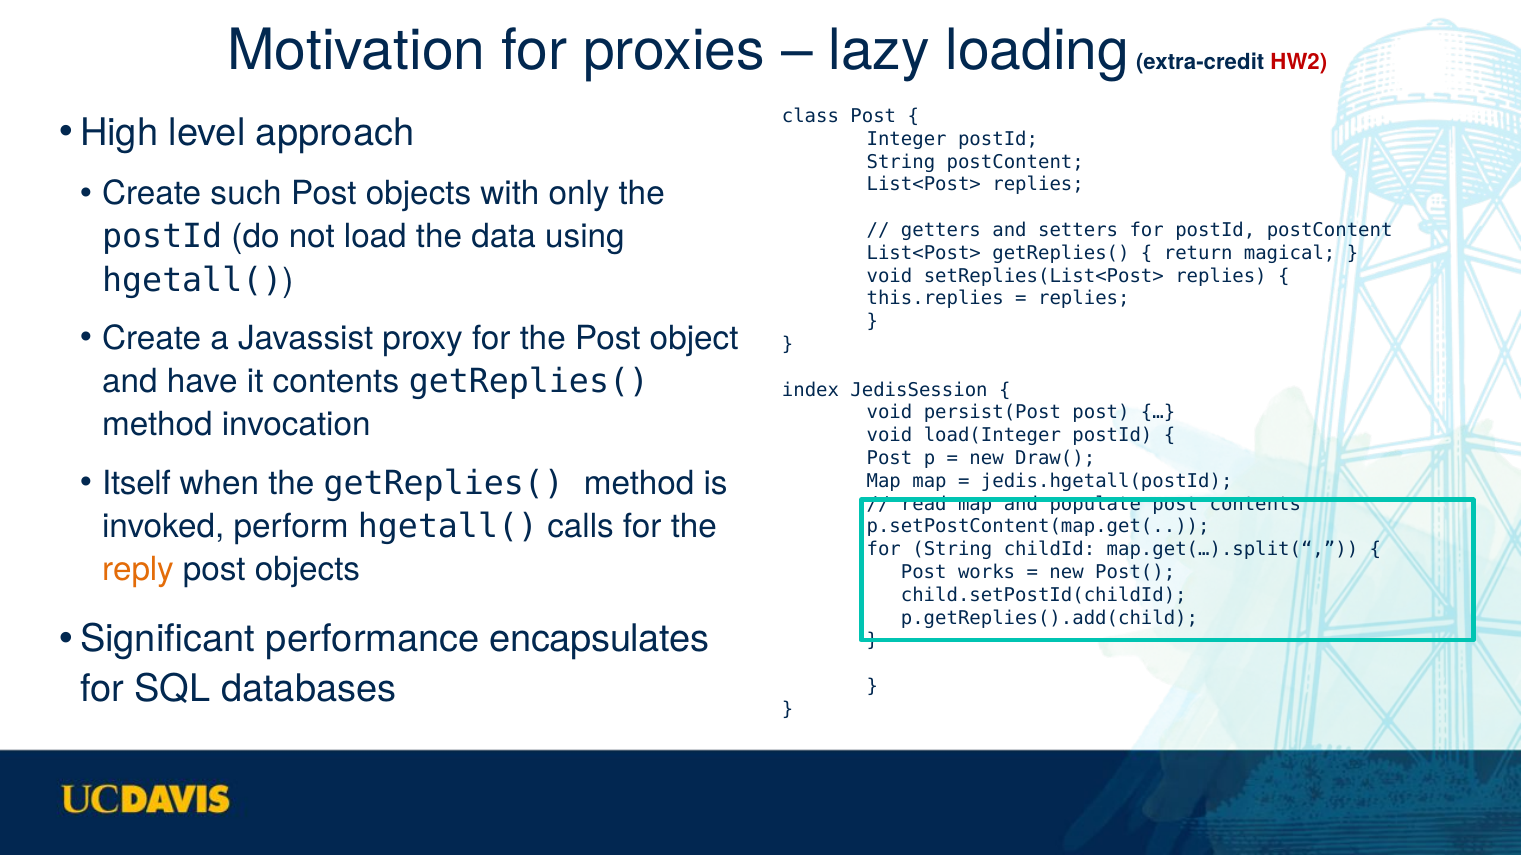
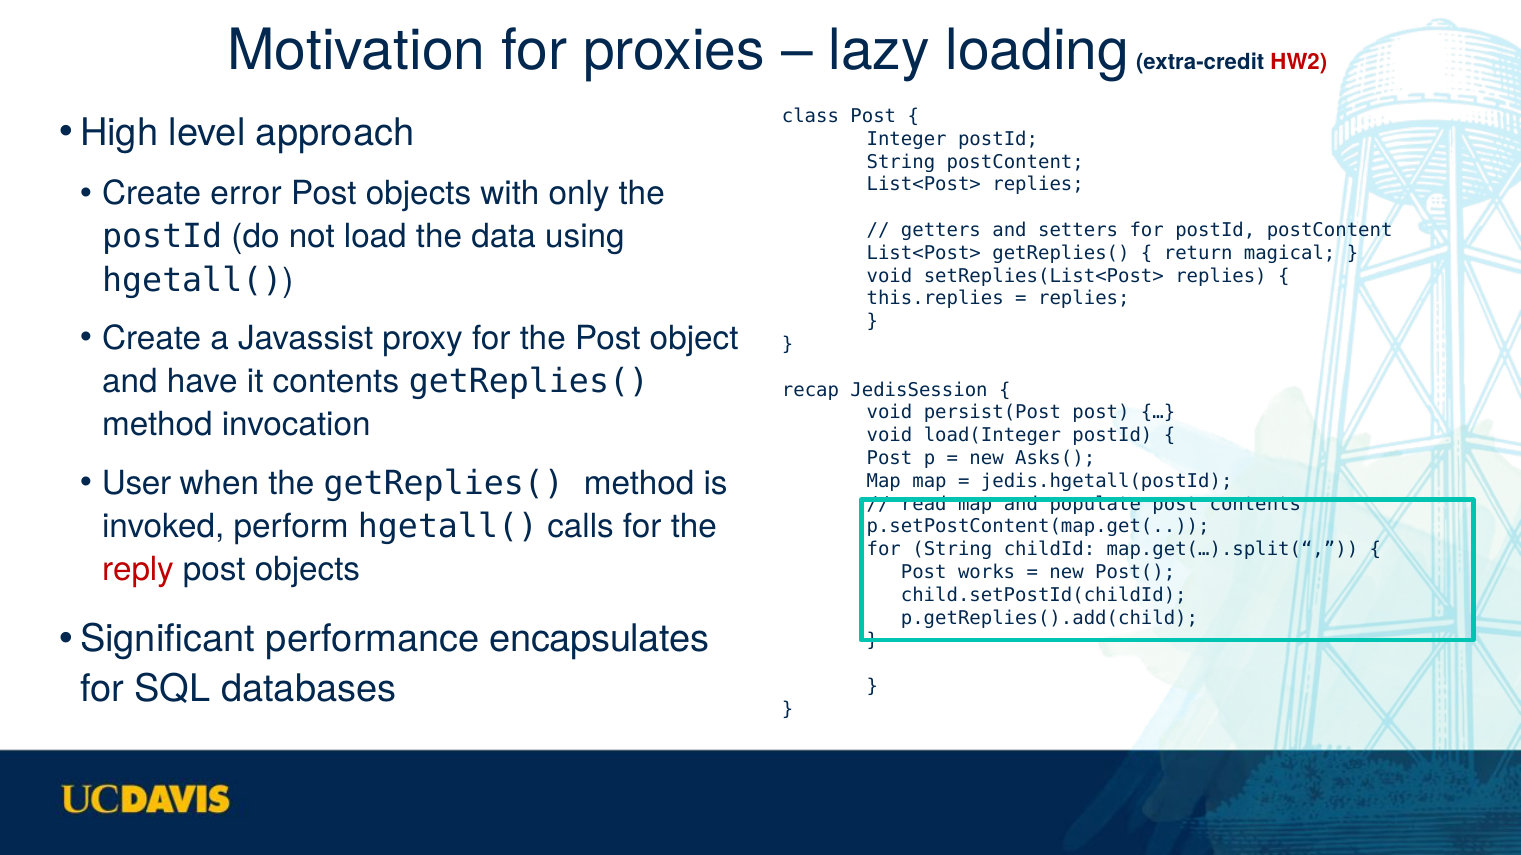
such: such -> error
index: index -> recap
Draw(: Draw( -> Asks(
Itself: Itself -> User
reply colour: orange -> red
